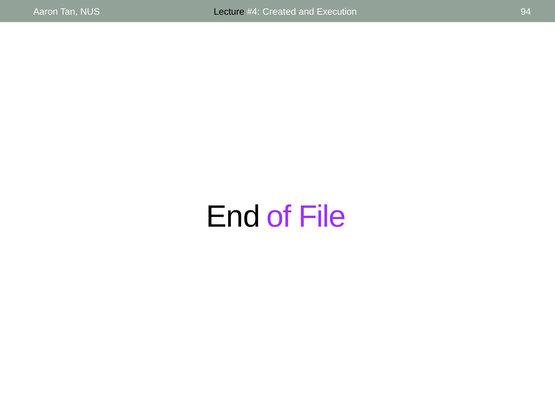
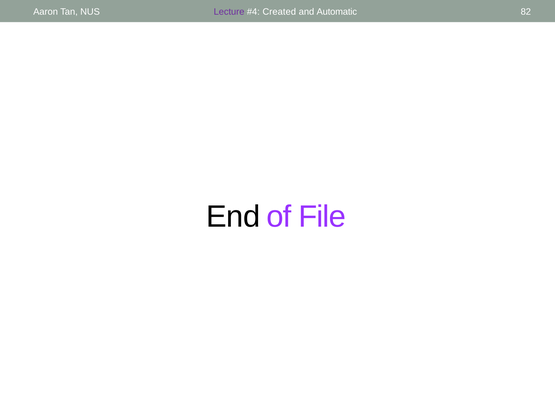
Lecture colour: black -> purple
Execution: Execution -> Automatic
94: 94 -> 82
